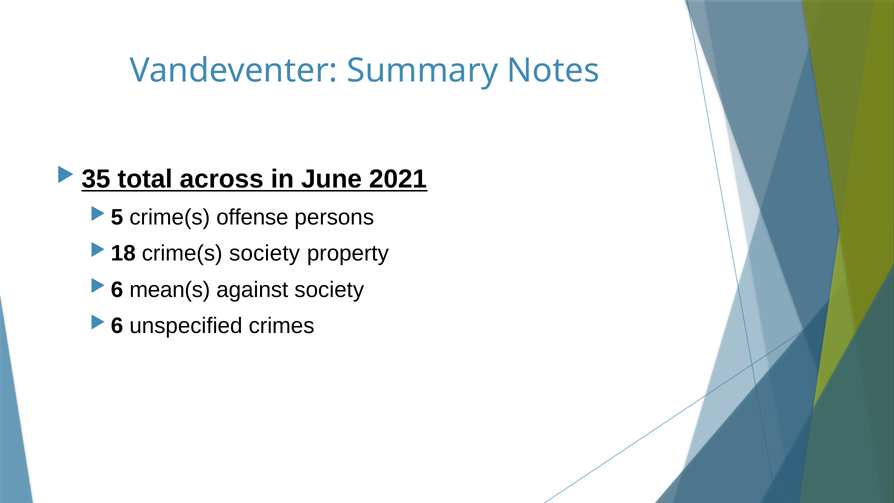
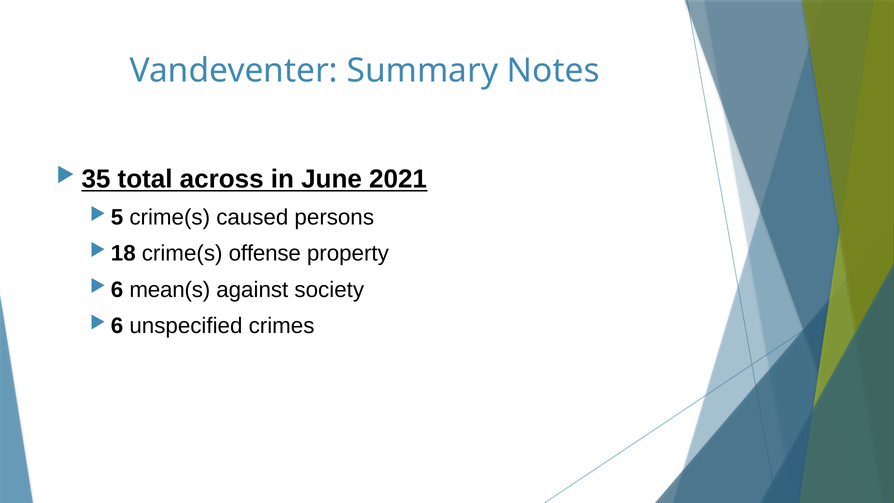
offense: offense -> caused
crime(s society: society -> offense
